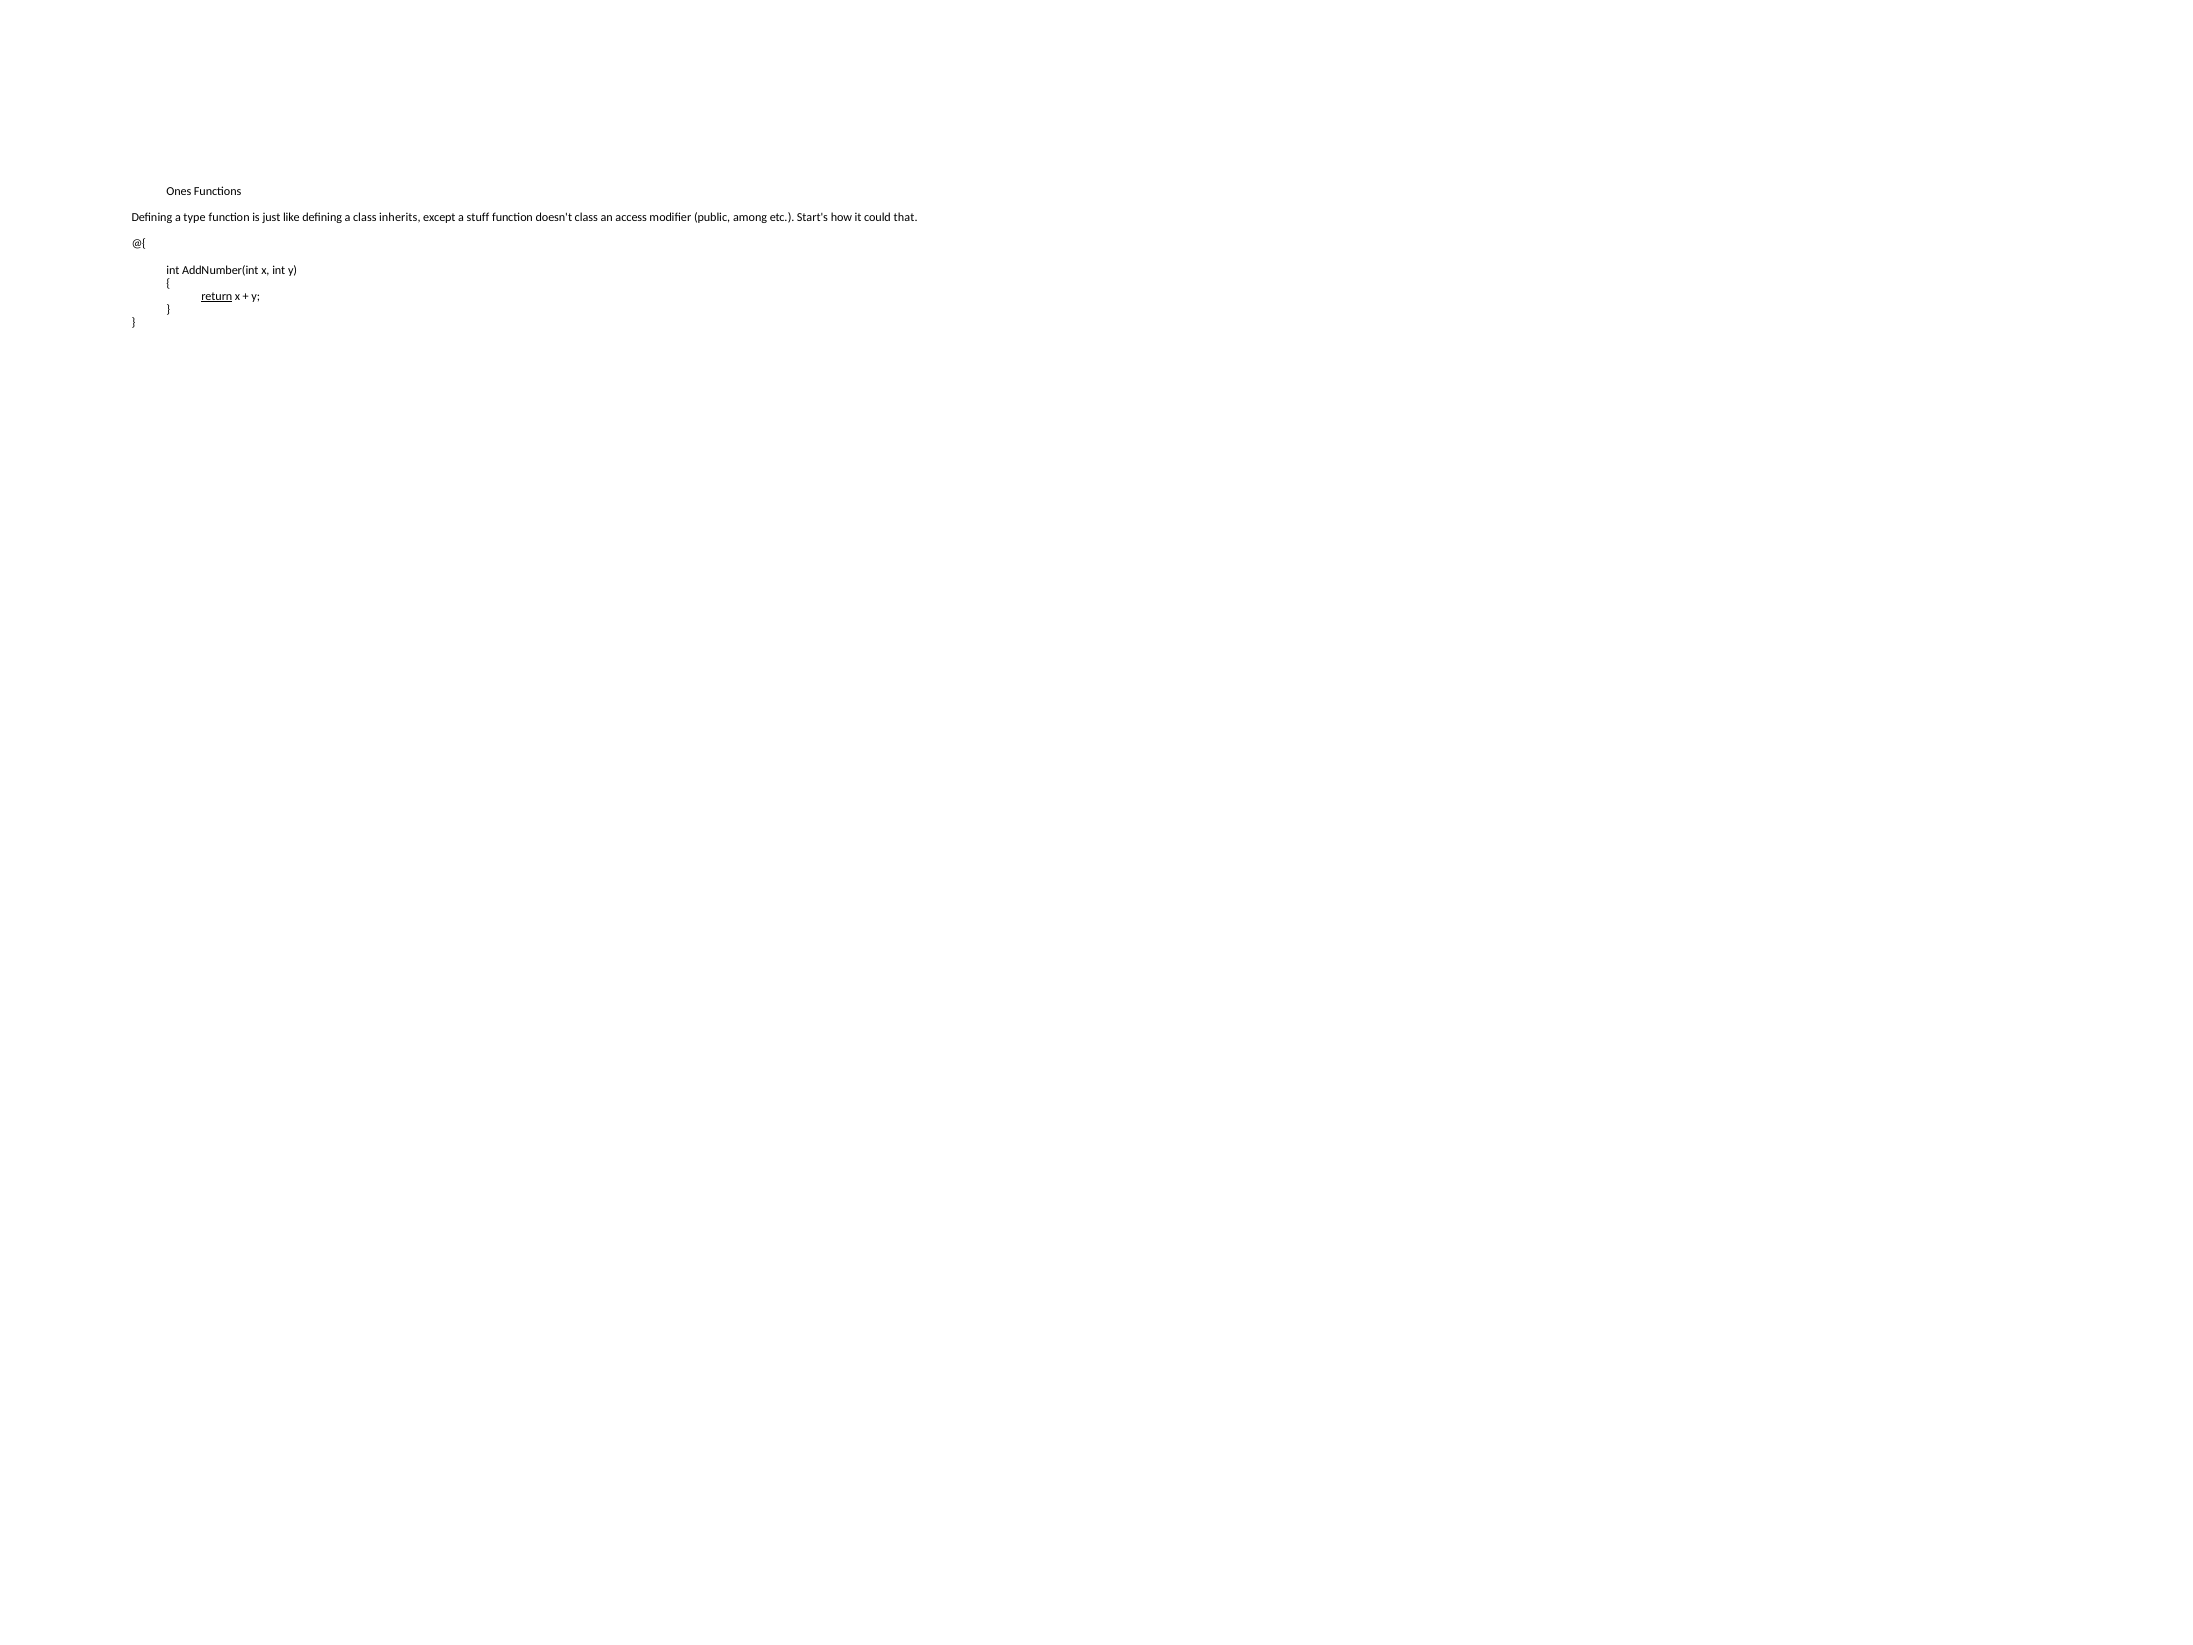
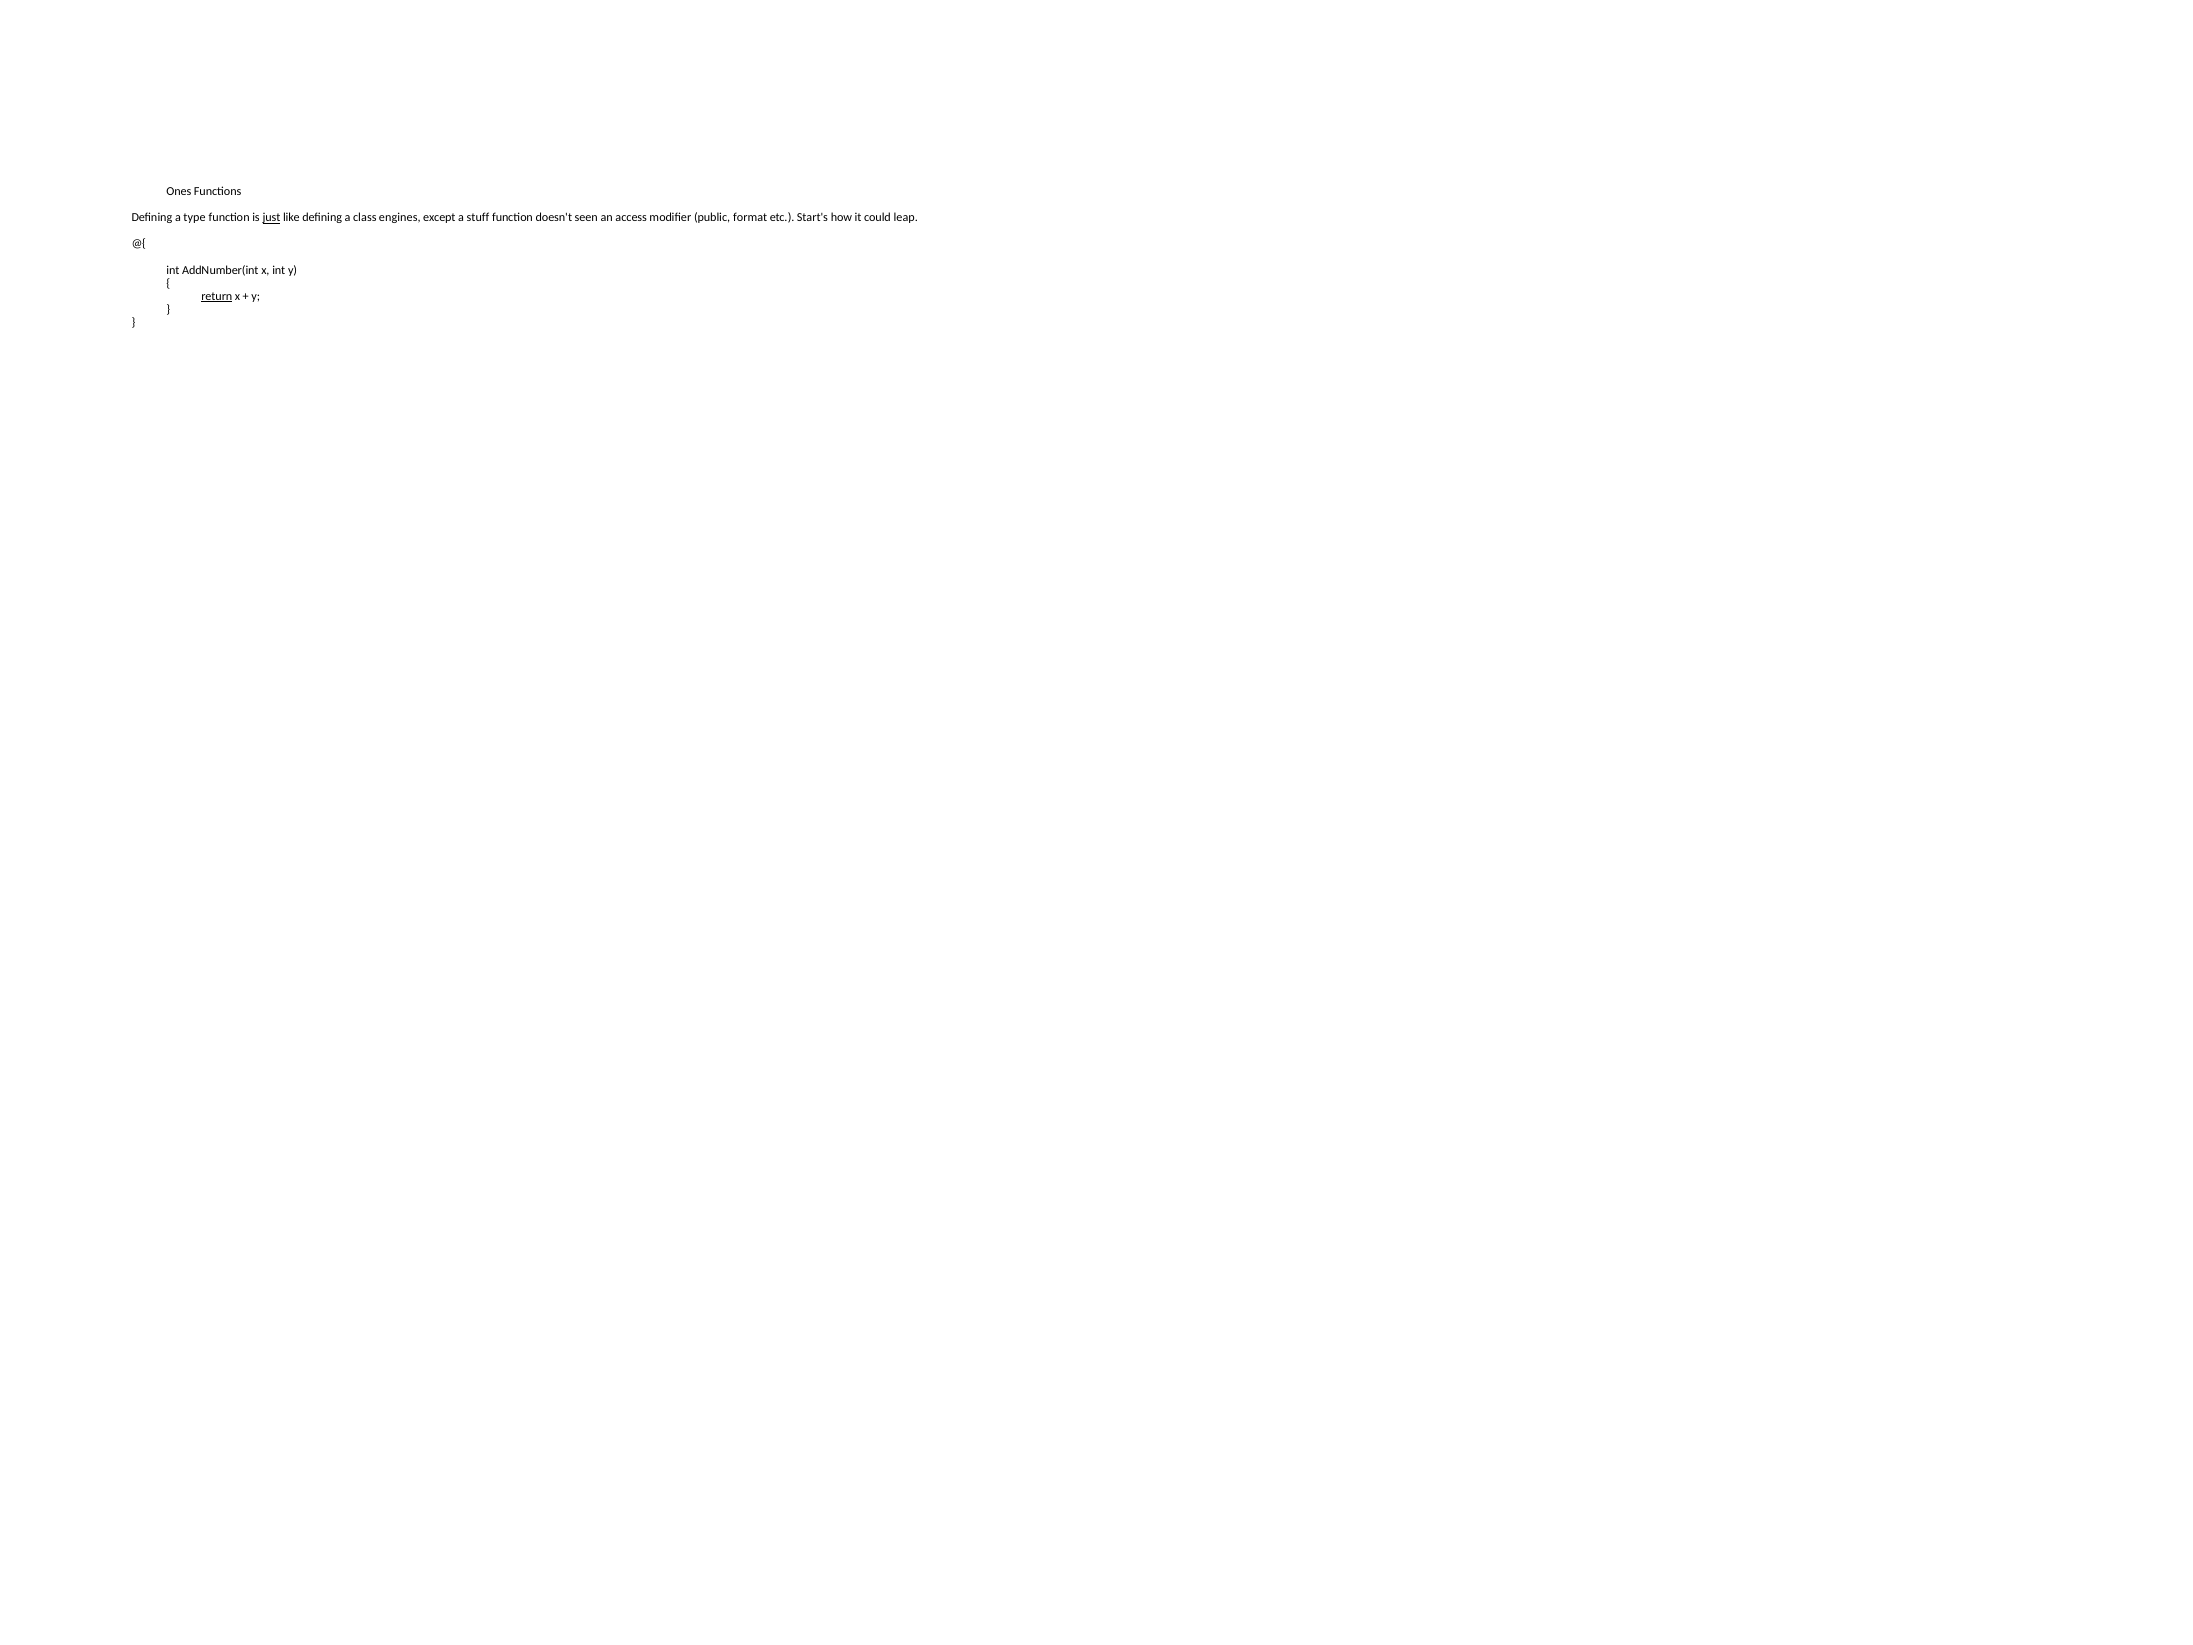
just underline: none -> present
inherits: inherits -> engines
doesn't class: class -> seen
among: among -> format
that: that -> leap
